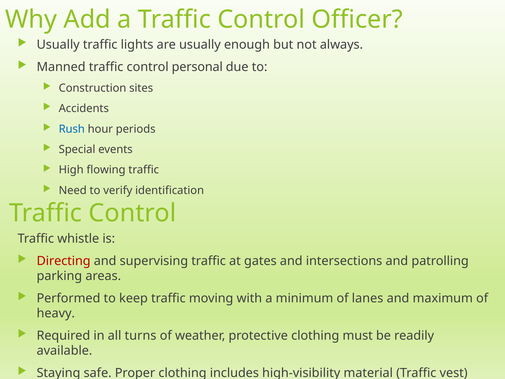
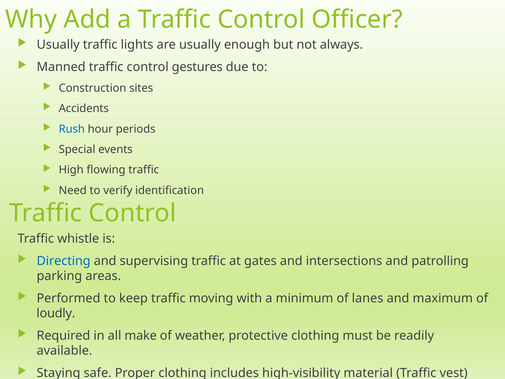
personal: personal -> gestures
Directing colour: red -> blue
heavy: heavy -> loudly
turns: turns -> make
